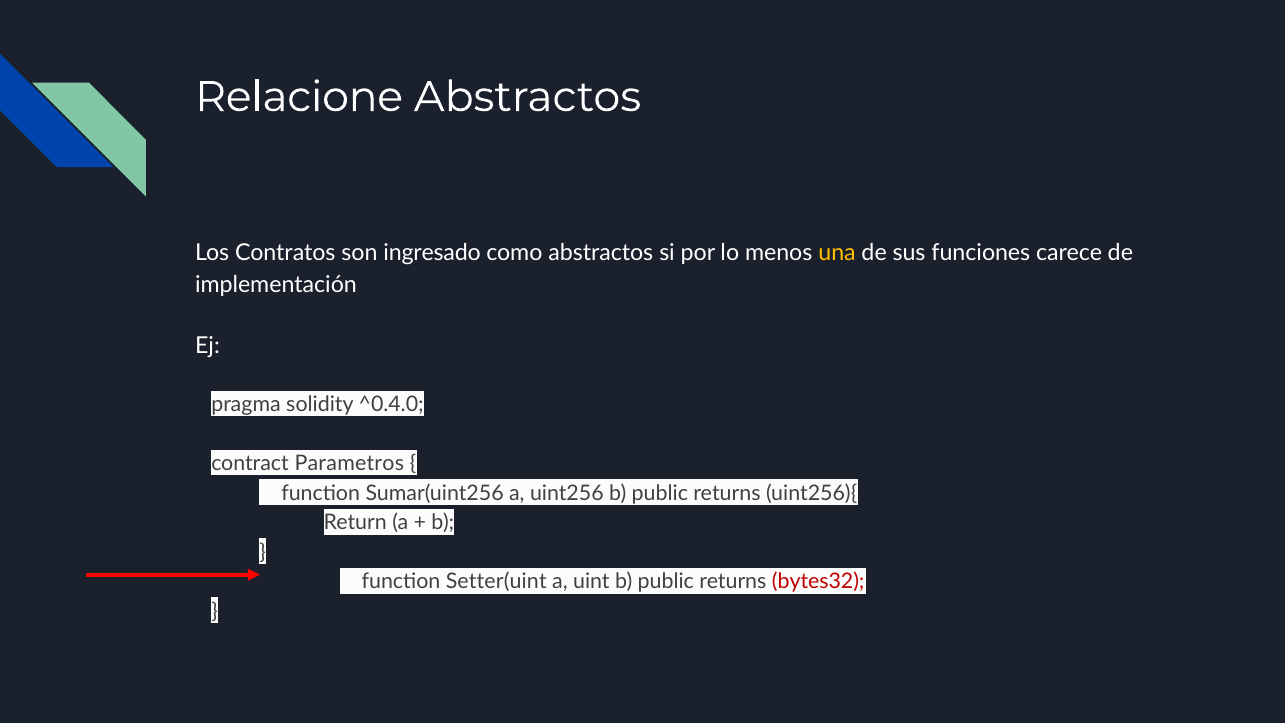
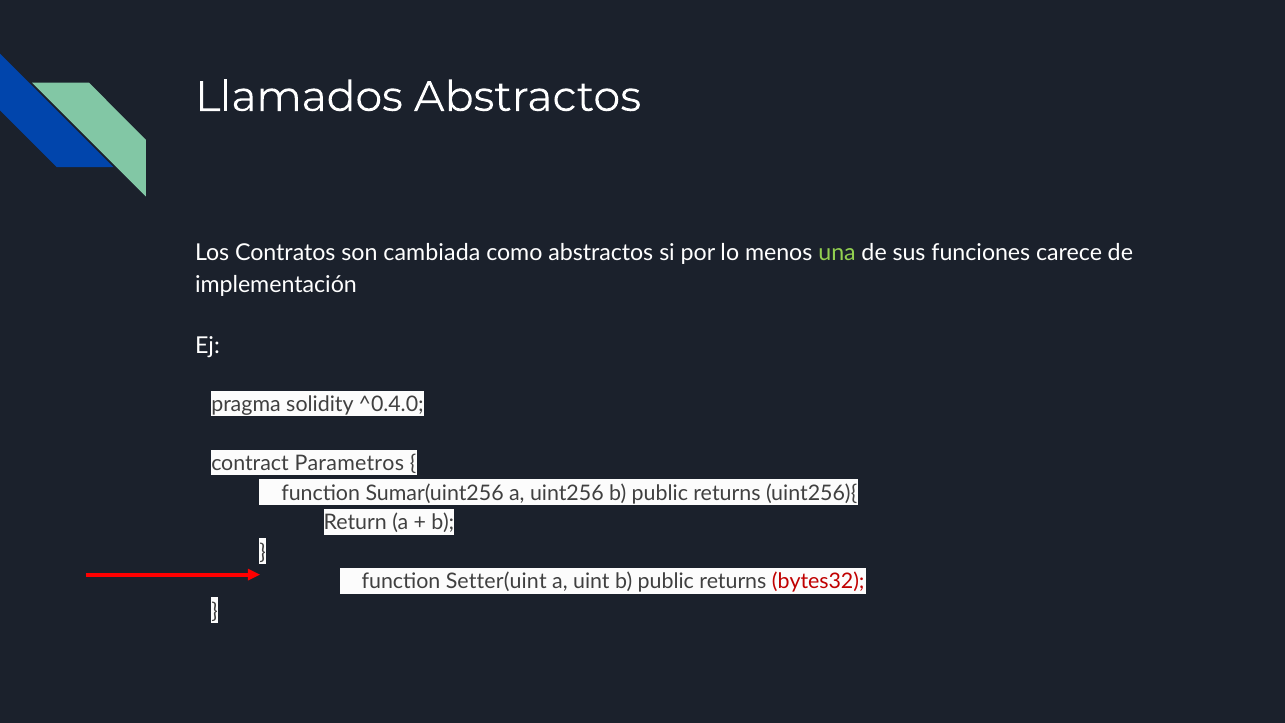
Relacione: Relacione -> Llamados
ingresado: ingresado -> cambiada
una colour: yellow -> light green
